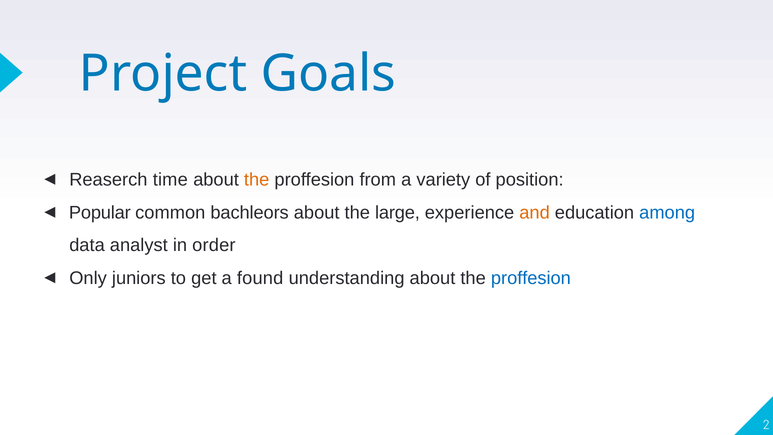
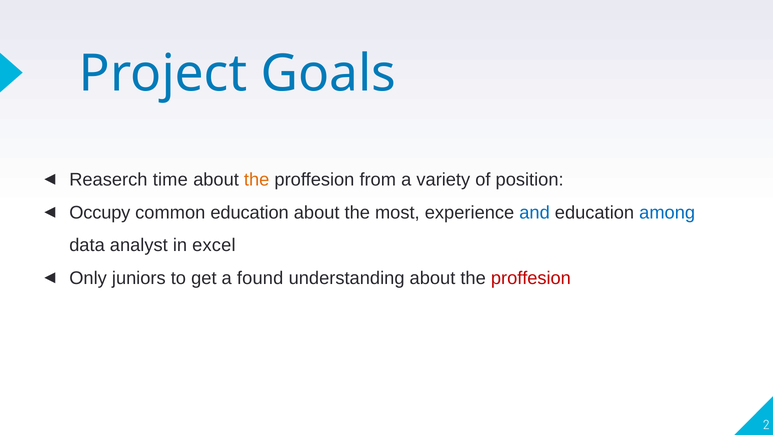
Popular: Popular -> Occupy
common bachleors: bachleors -> education
large: large -> most
and colour: orange -> blue
order: order -> excel
proffesion at (531, 278) colour: blue -> red
